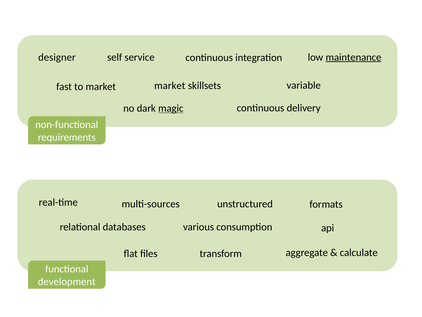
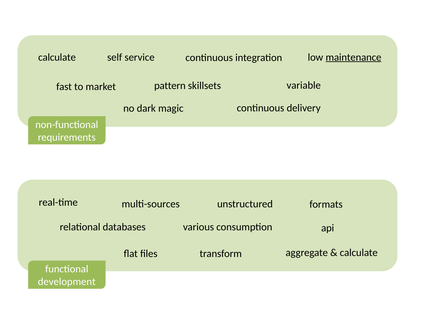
designer at (57, 57): designer -> calculate
market at (170, 85): market -> pattern
magic underline: present -> none
